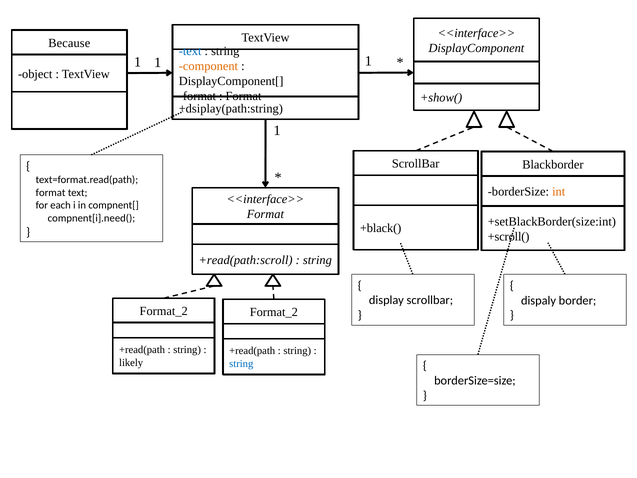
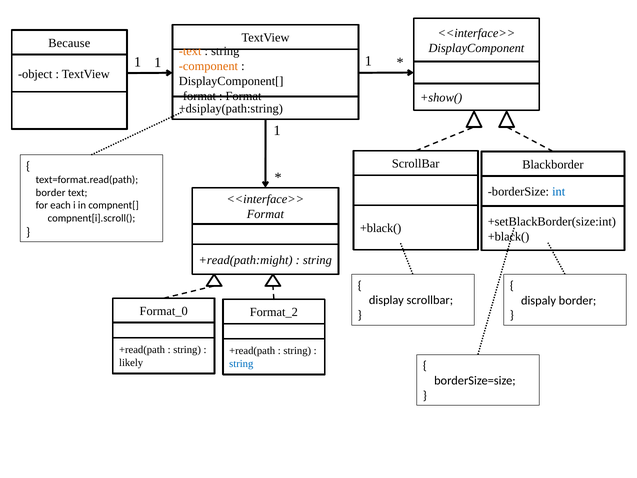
text at (190, 51) colour: blue -> orange
int colour: orange -> blue
format at (51, 193): format -> border
compnent[i].need(: compnent[i].need( -> compnent[i].scroll(
+scroll( at (509, 236): +scroll( -> +black(
+read(path:scroll: +read(path:scroll -> +read(path:might
Format_2 at (164, 311): Format_2 -> Format_0
